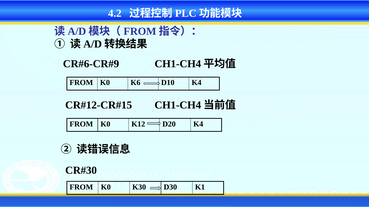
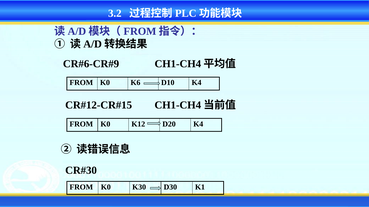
4.2: 4.2 -> 3.2
